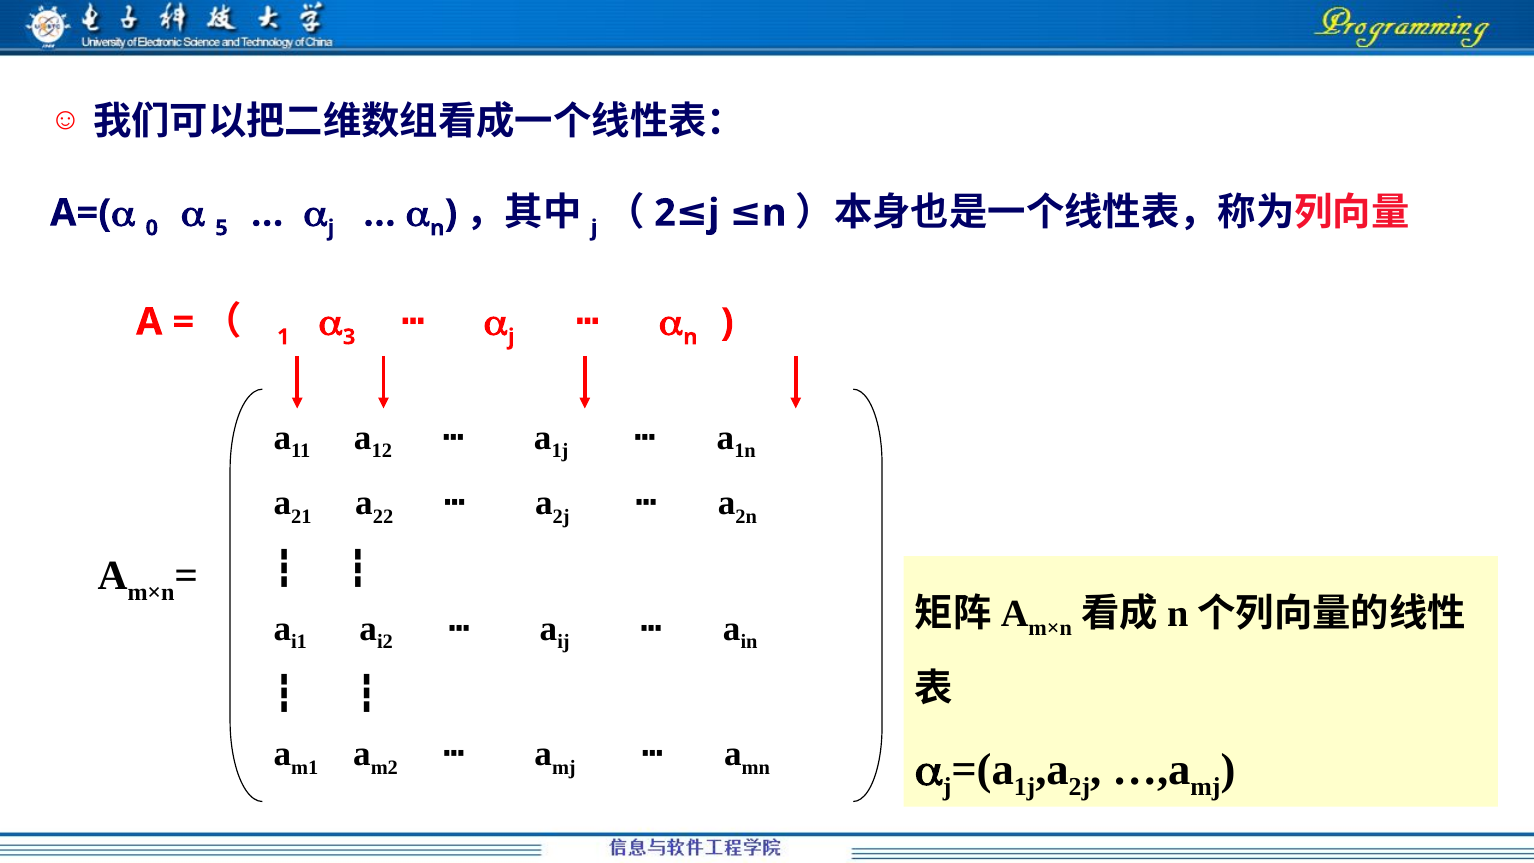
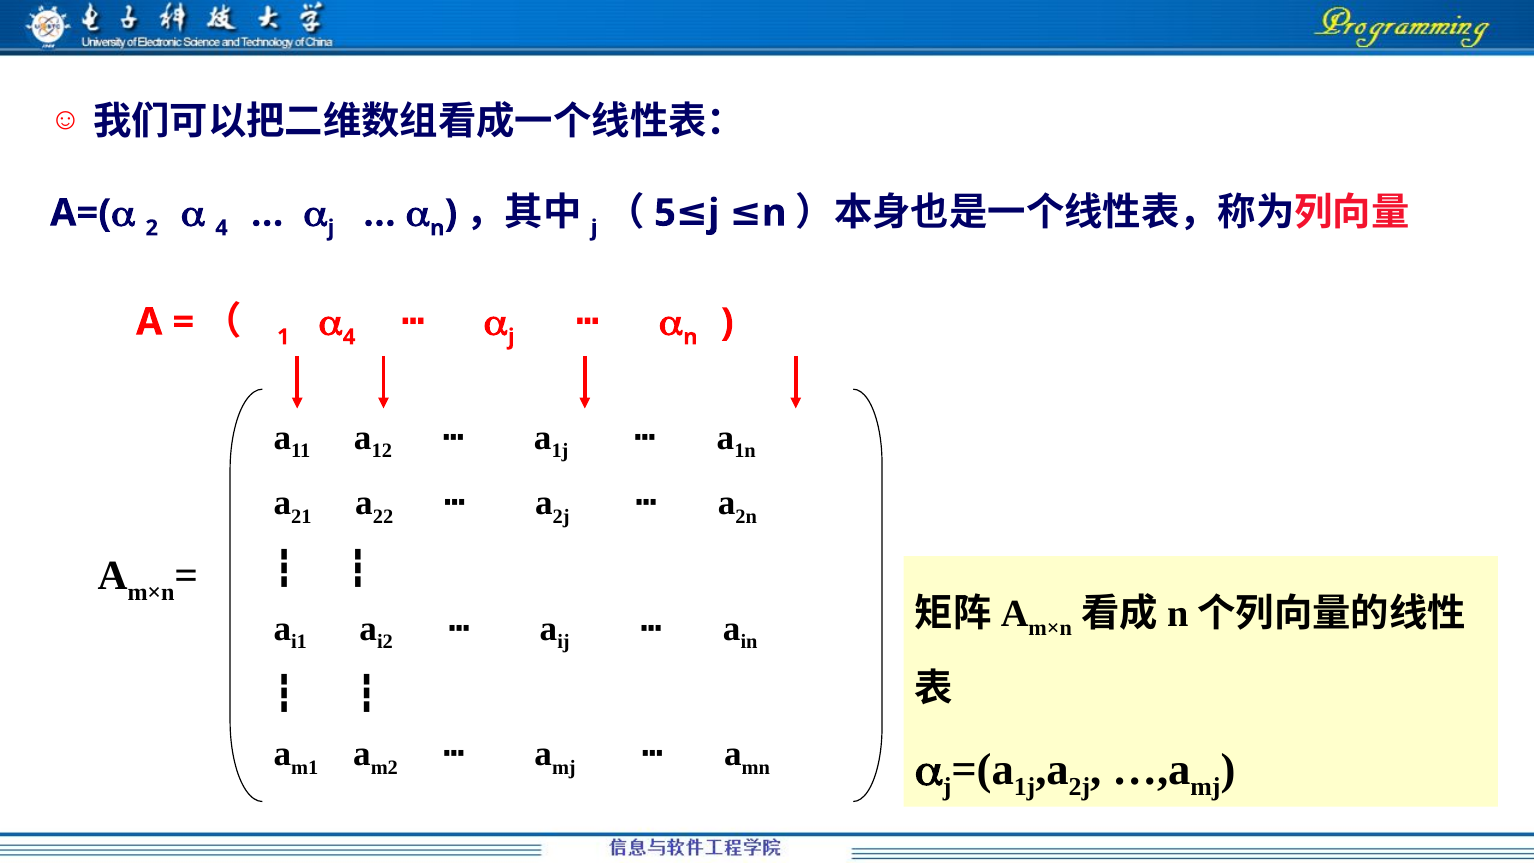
0: 0 -> 2
5 at (222, 228): 5 -> 4
2: 2 -> 5
3 at (349, 337): 3 -> 4
